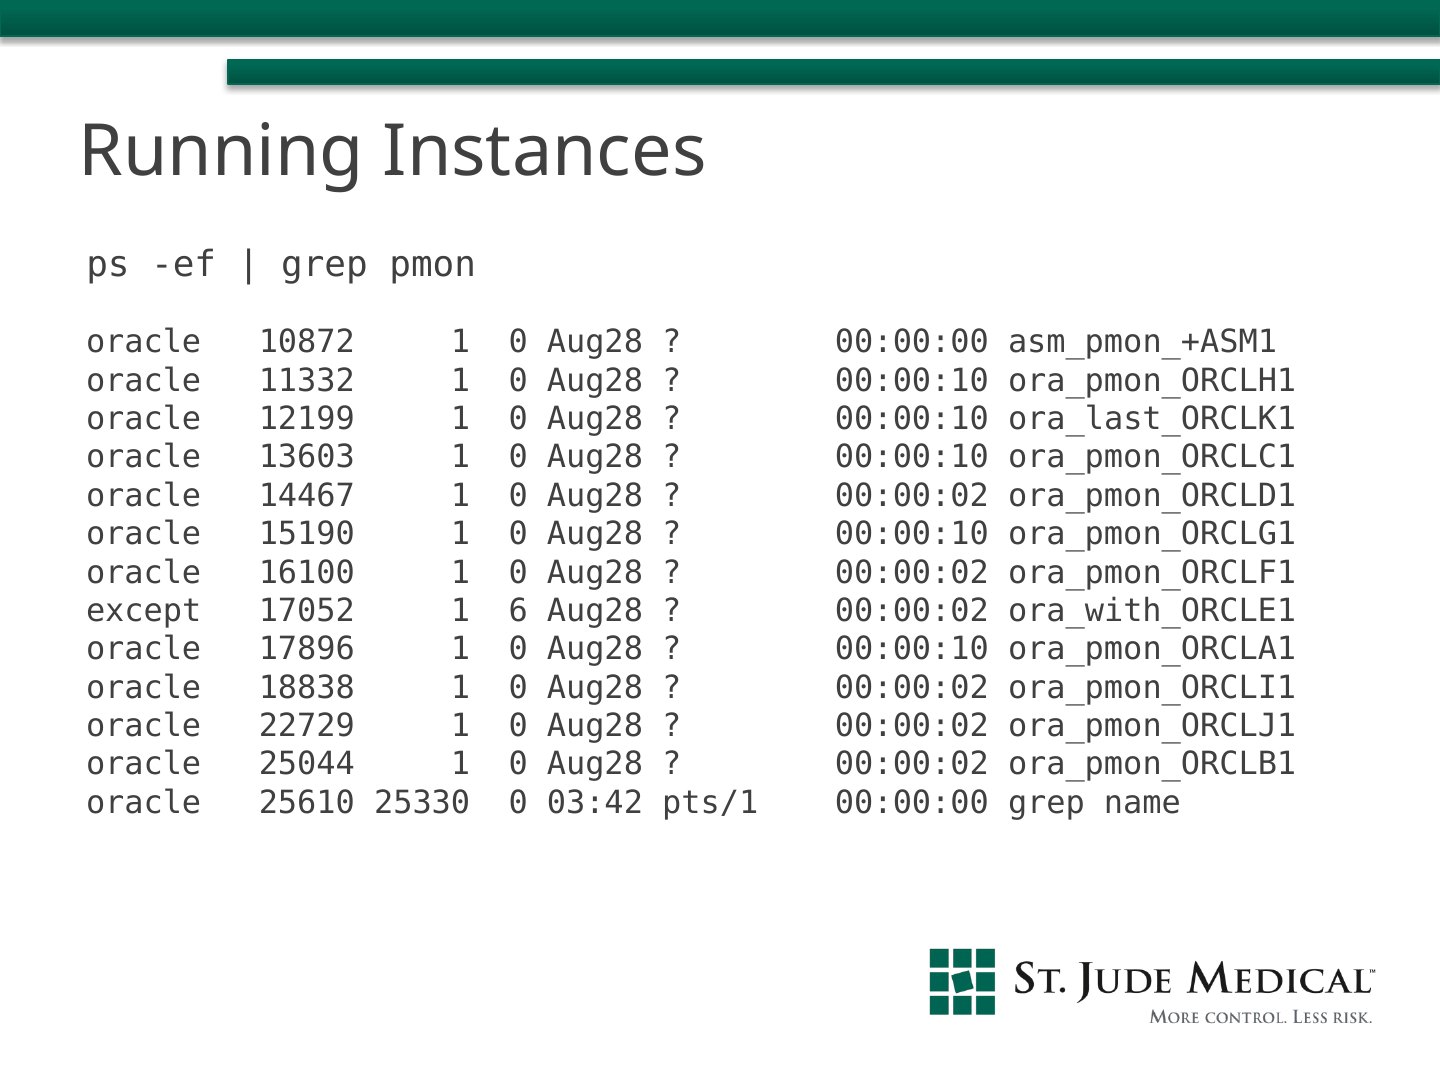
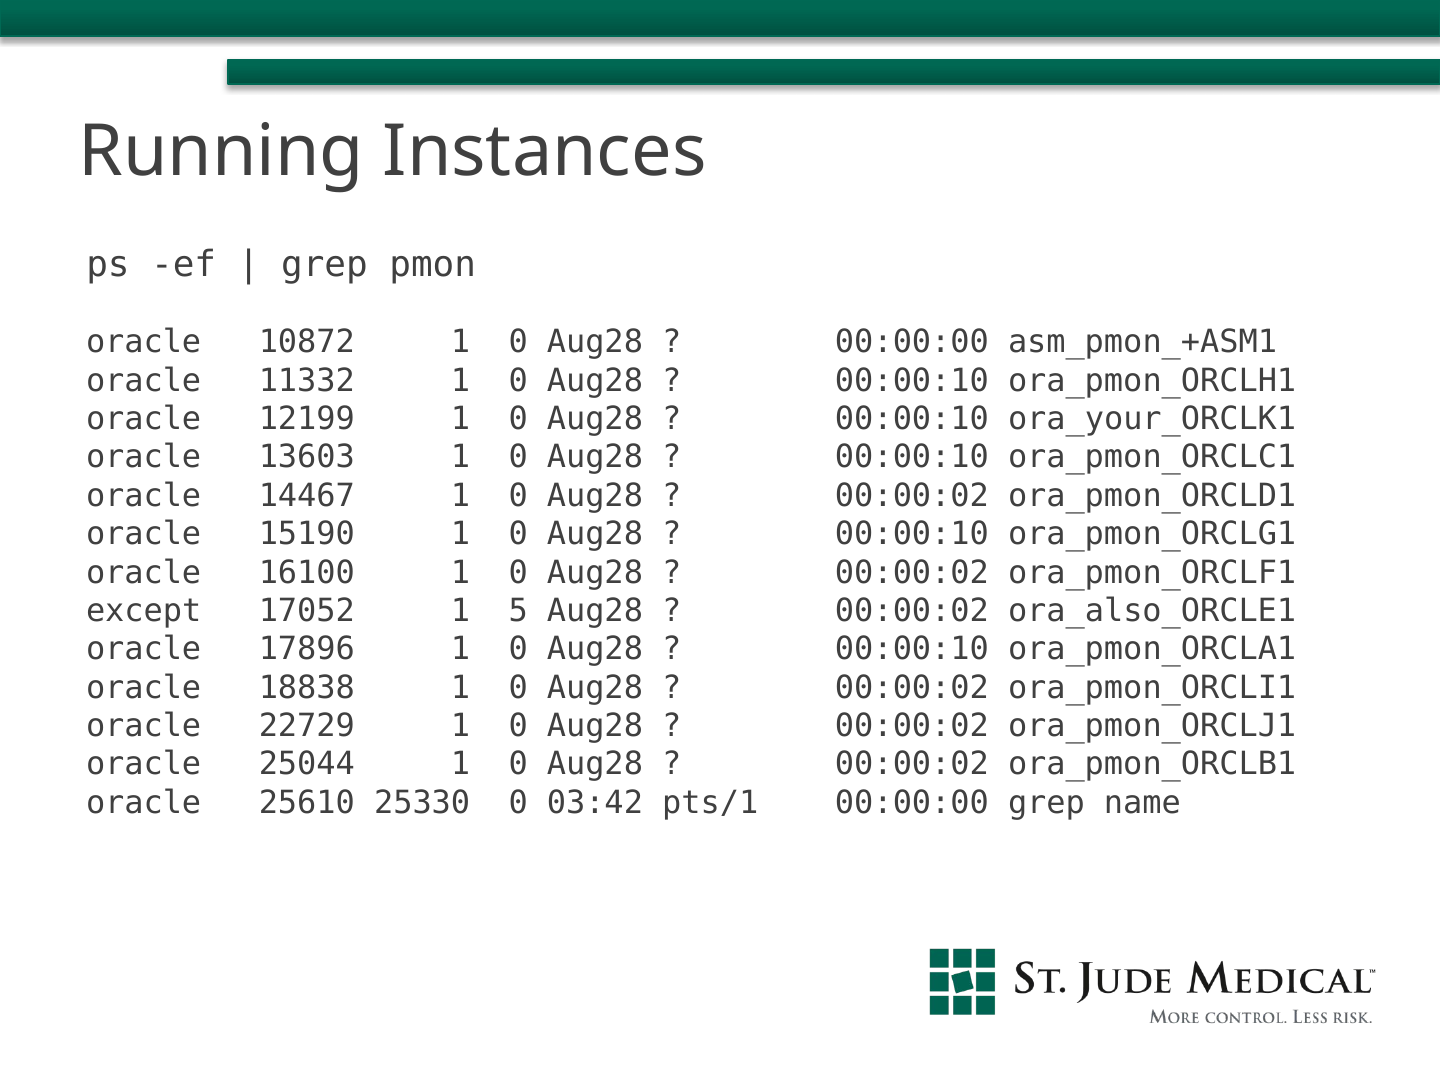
ora_last_ORCLK1: ora_last_ORCLK1 -> ora_your_ORCLK1
6: 6 -> 5
ora_with_ORCLE1: ora_with_ORCLE1 -> ora_also_ORCLE1
